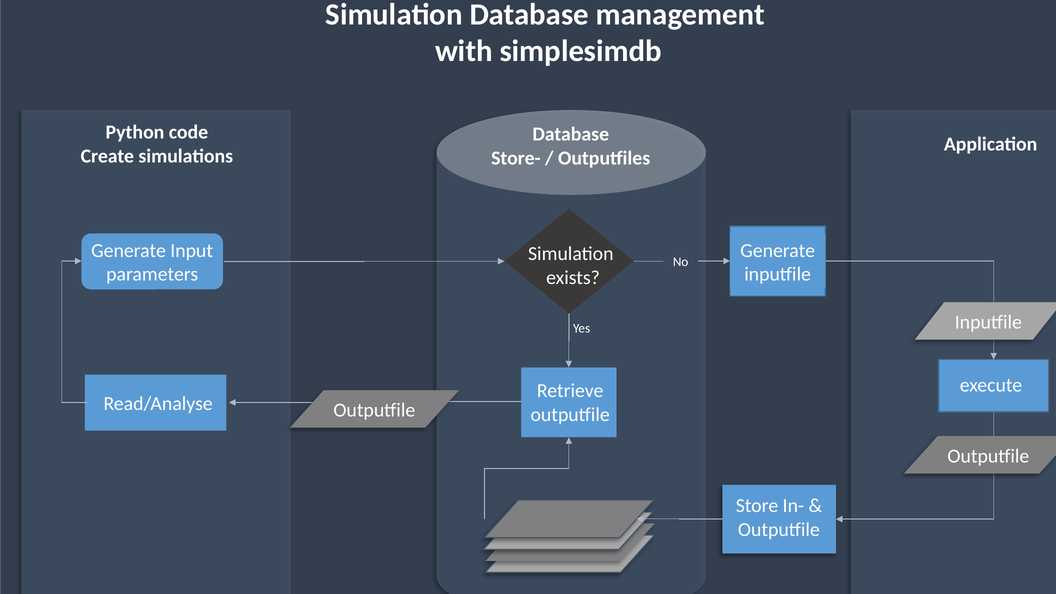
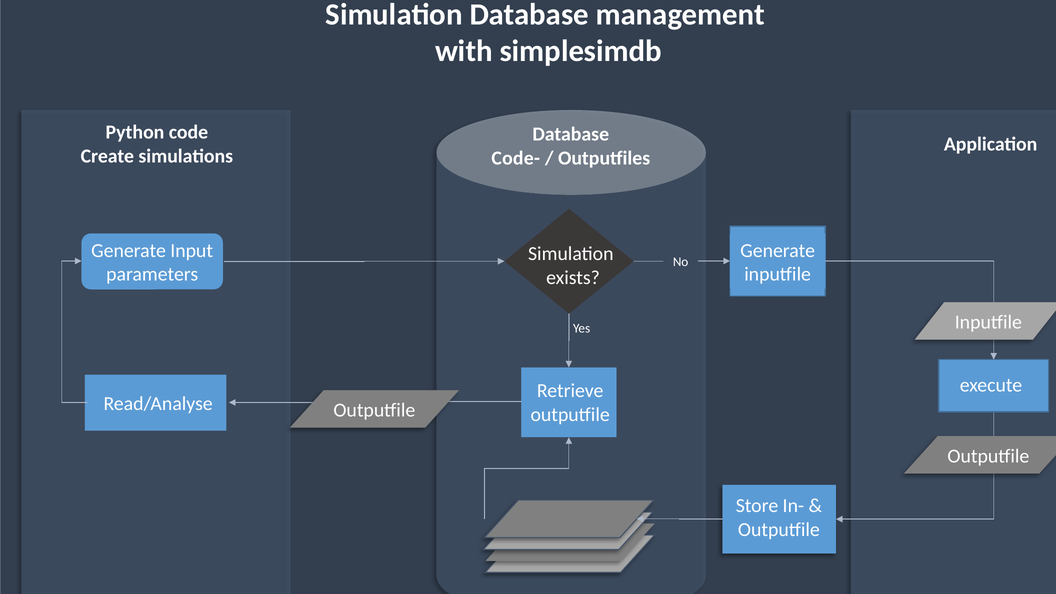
Store-: Store- -> Code-
